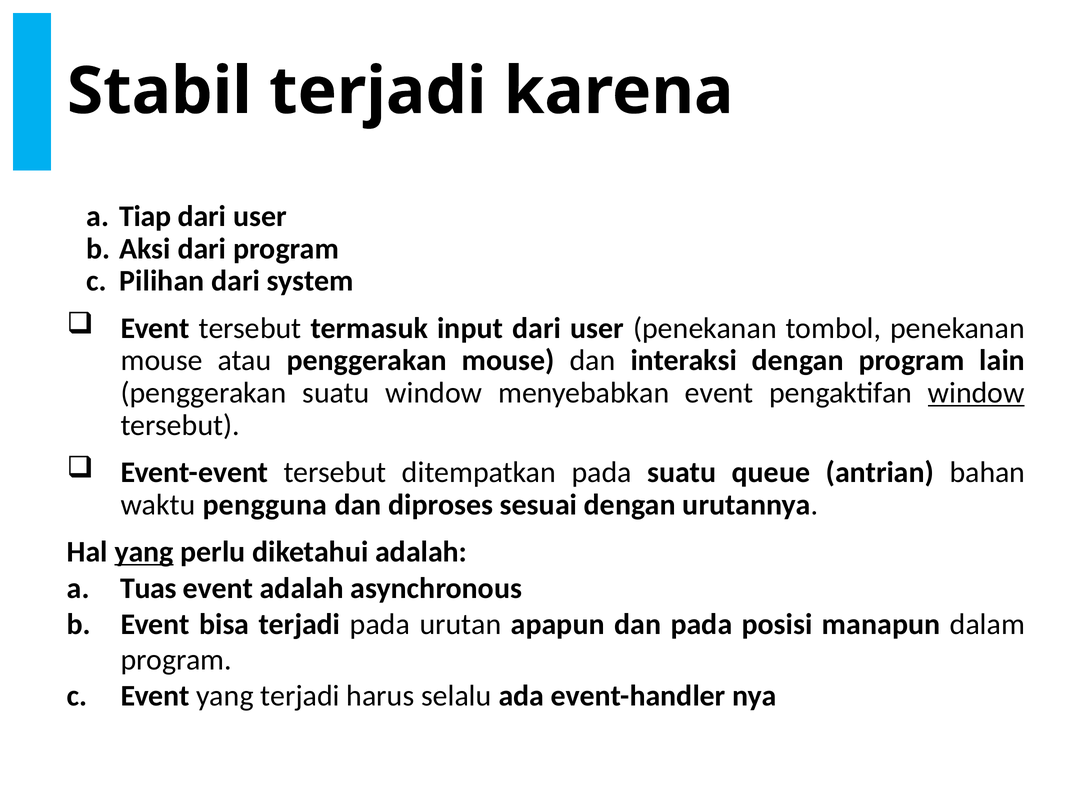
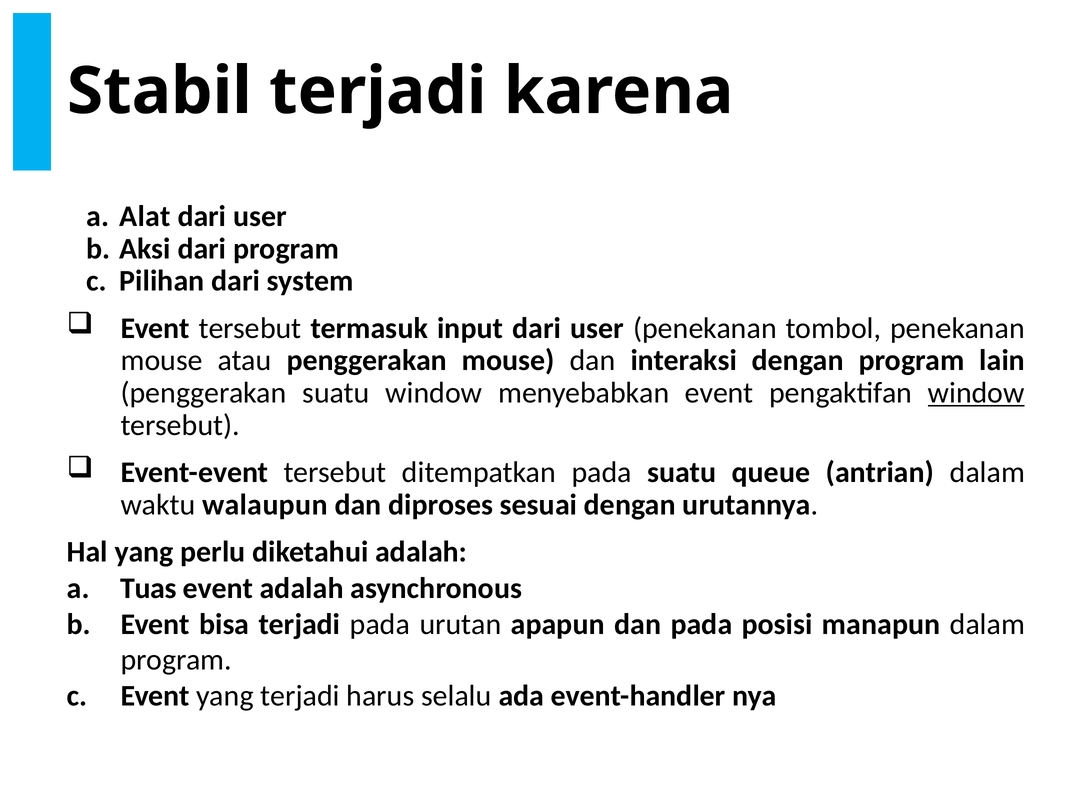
Tiap: Tiap -> Alat
antrian bahan: bahan -> dalam
pengguna: pengguna -> walaupun
yang at (144, 552) underline: present -> none
